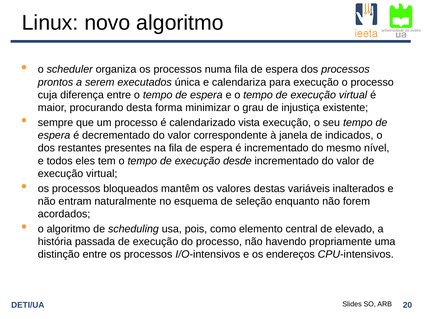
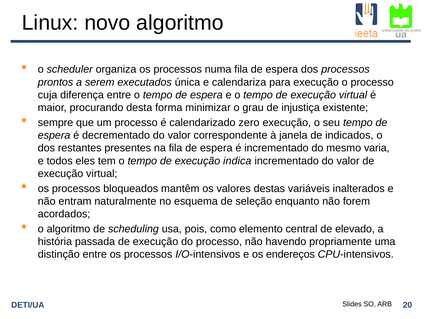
vista: vista -> zero
nível: nível -> varia
desde: desde -> indica
